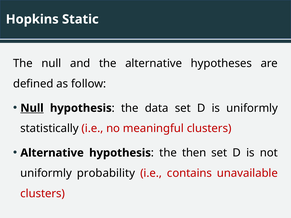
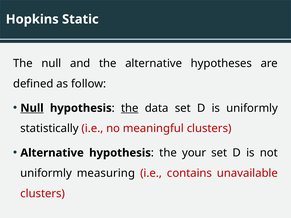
the at (130, 108) underline: none -> present
then: then -> your
probability: probability -> measuring
